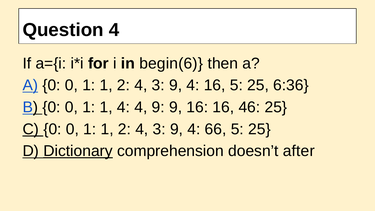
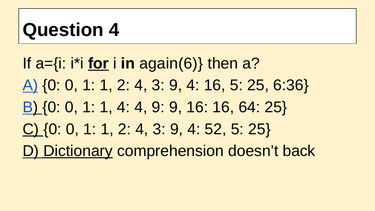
for underline: none -> present
begin(6: begin(6 -> again(6
46: 46 -> 64
66: 66 -> 52
after: after -> back
